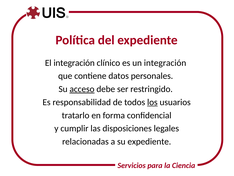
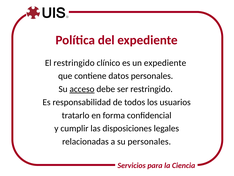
El integración: integración -> restringido
un integración: integración -> expediente
los underline: present -> none
su expediente: expediente -> personales
